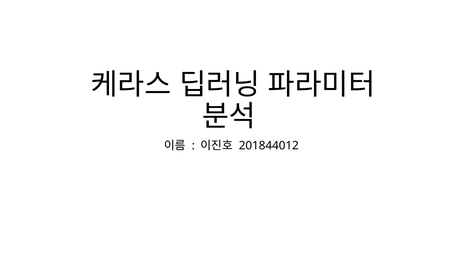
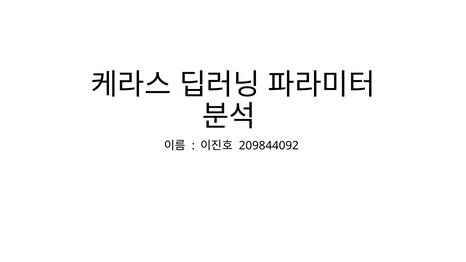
201844012: 201844012 -> 209844092
